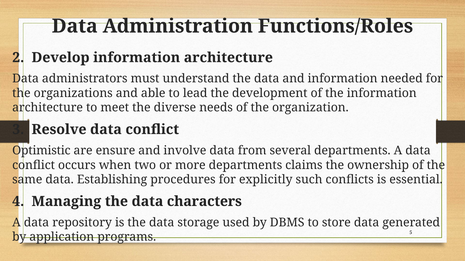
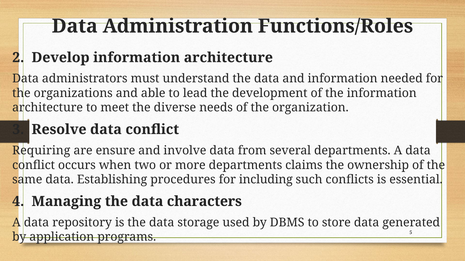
Optimistic: Optimistic -> Requiring
explicitly: explicitly -> including
